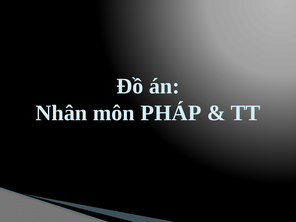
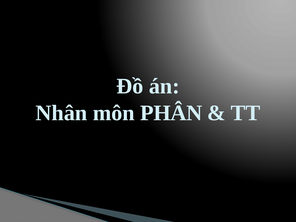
PHÁP: PHÁP -> PHÂN
